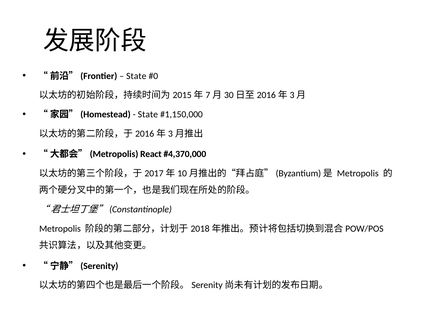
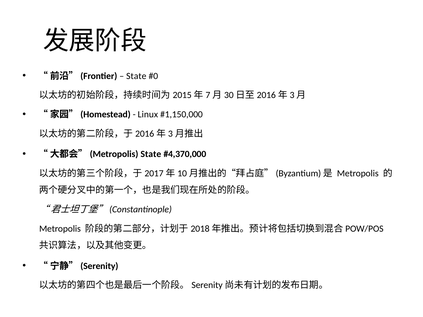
State at (148, 115): State -> Linux
React at (151, 154): React -> State
